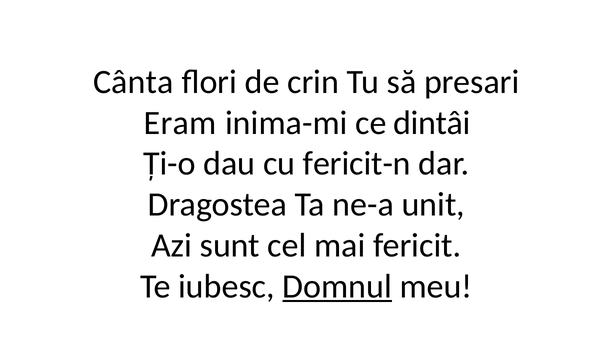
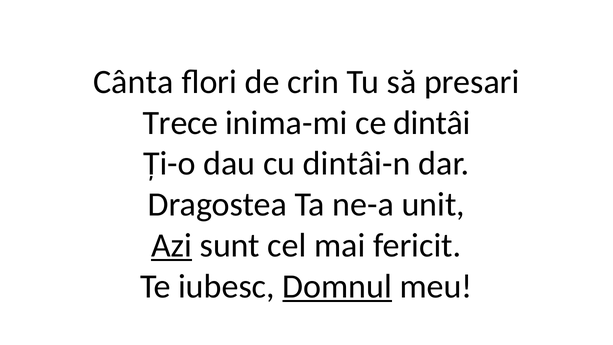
Eram: Eram -> Trece
fericit-n: fericit-n -> dintâi-n
Azi underline: none -> present
